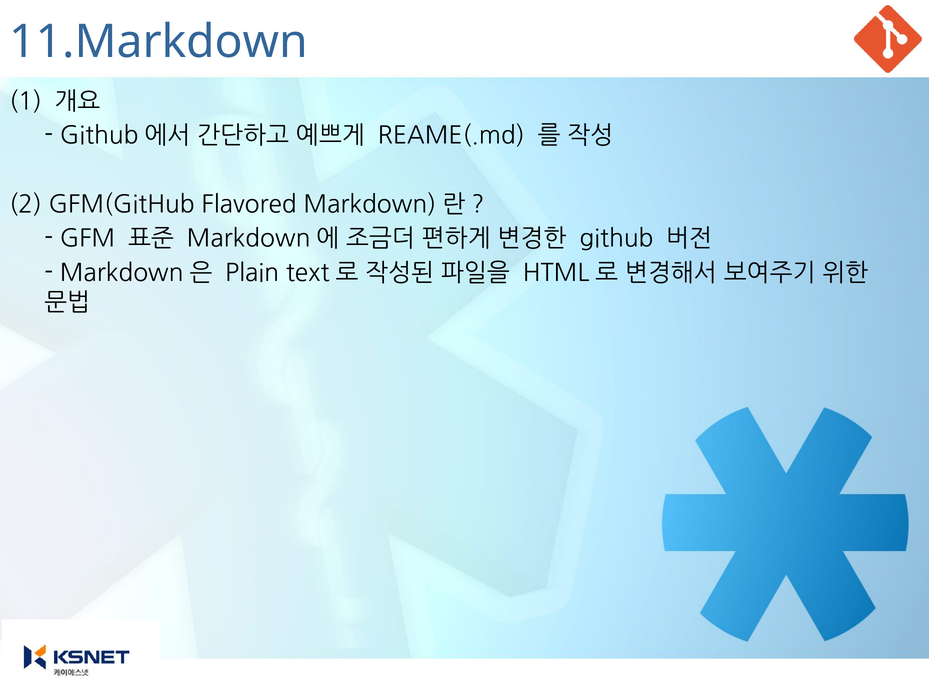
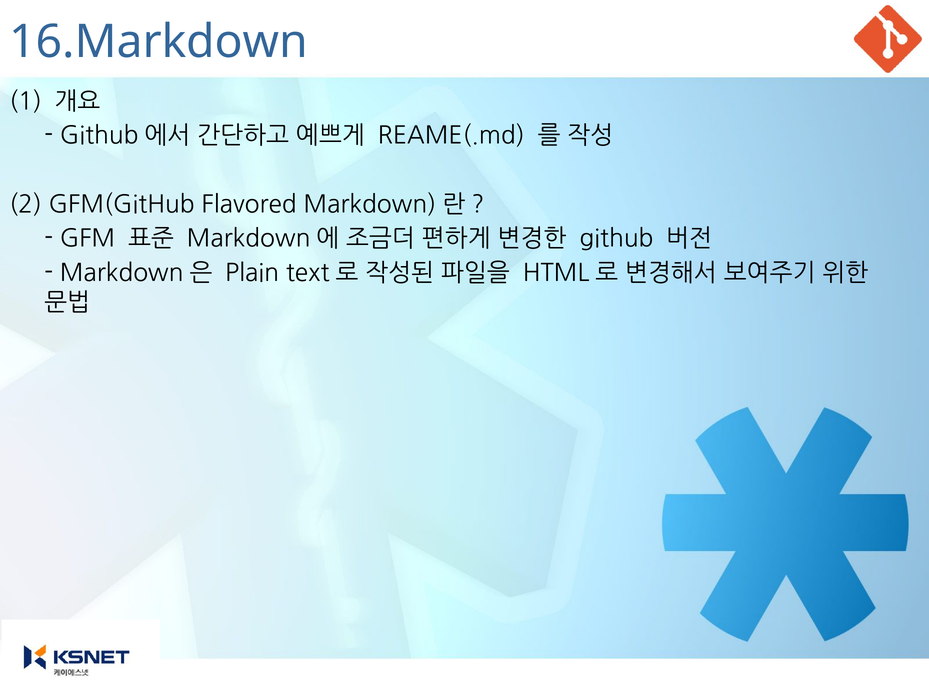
11.Markdown: 11.Markdown -> 16.Markdown
